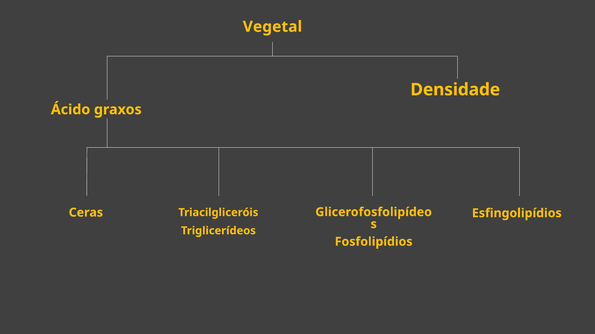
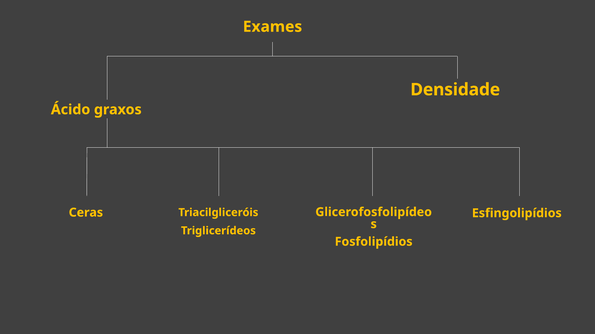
Vegetal: Vegetal -> Exames
